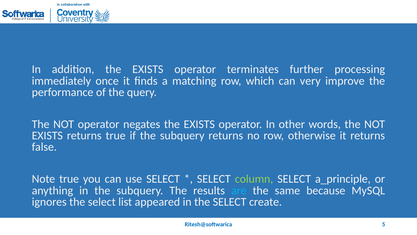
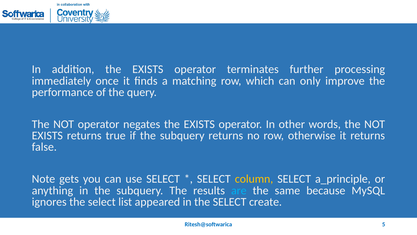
very: very -> only
Note true: true -> gets
column colour: light green -> yellow
